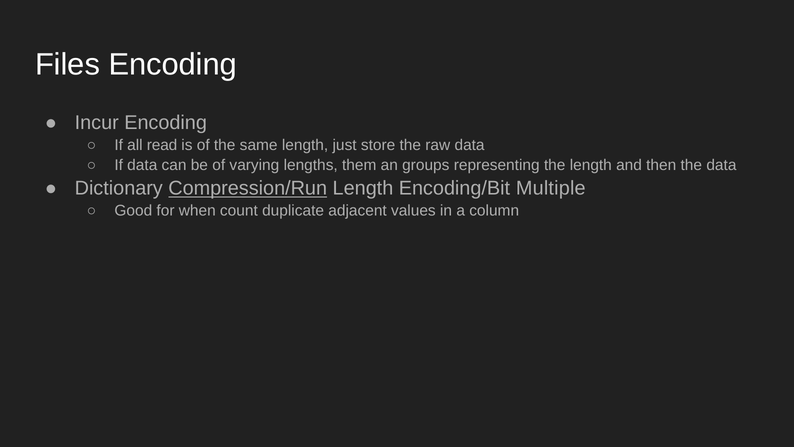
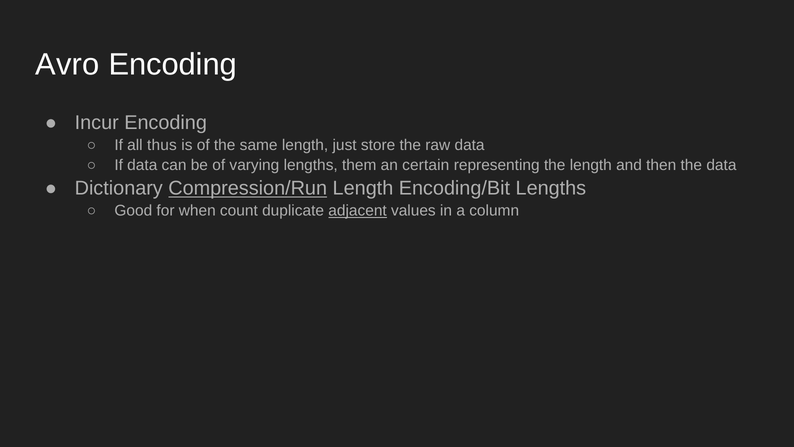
Files: Files -> Avro
read: read -> thus
groups: groups -> certain
Encoding/Bit Multiple: Multiple -> Lengths
adjacent underline: none -> present
